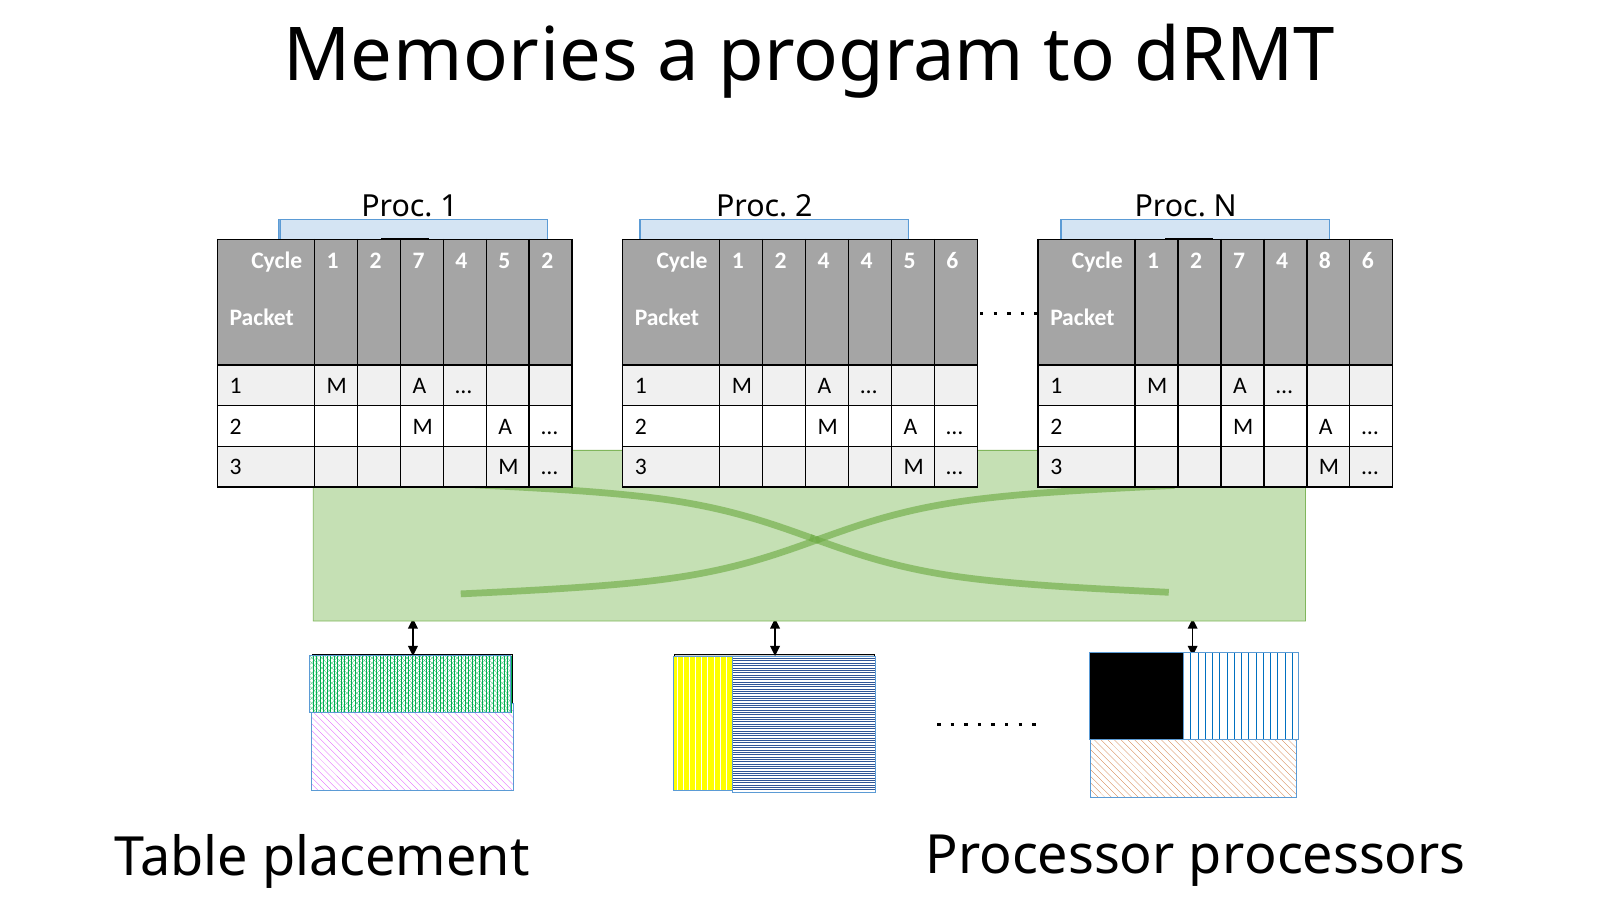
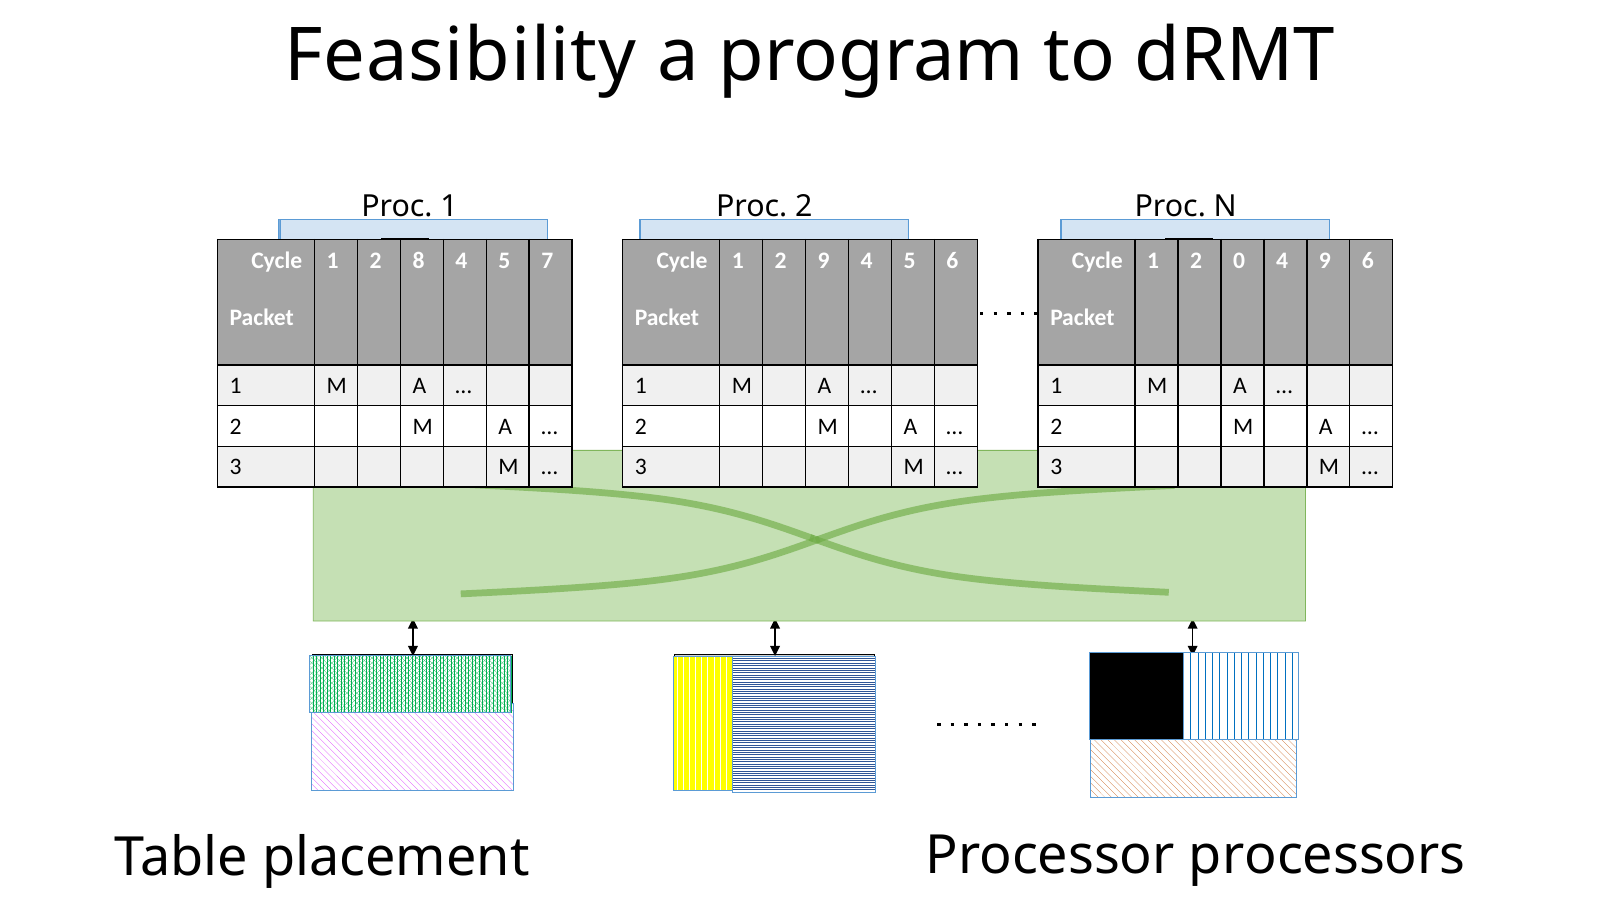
Memories: Memories -> Feasibility
7 at (418, 260): 7 -> 8
2 at (547, 260): 2 -> 7
2 4: 4 -> 9
7 at (1239, 260): 7 -> 0
8 at (1325, 260): 8 -> 9
